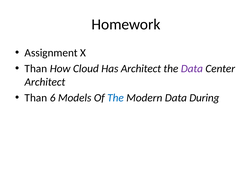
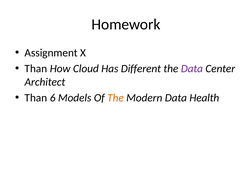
Has Architect: Architect -> Different
The at (115, 98) colour: blue -> orange
During: During -> Health
